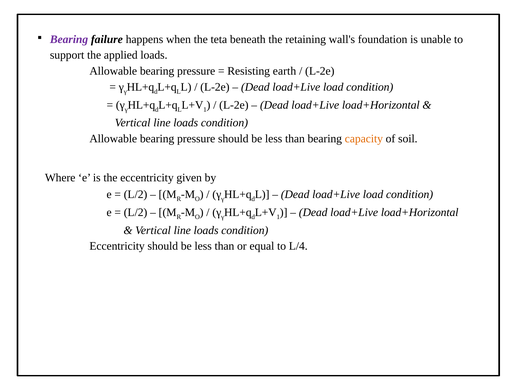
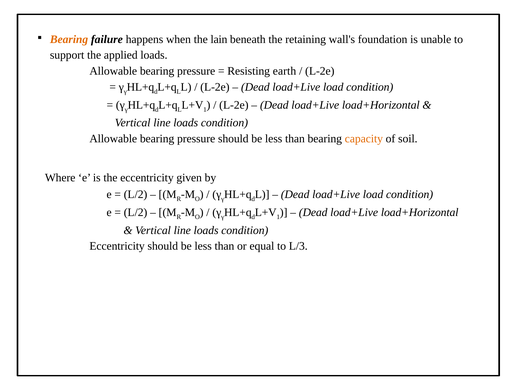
Bearing at (69, 39) colour: purple -> orange
teta: teta -> lain
L/4: L/4 -> L/3
